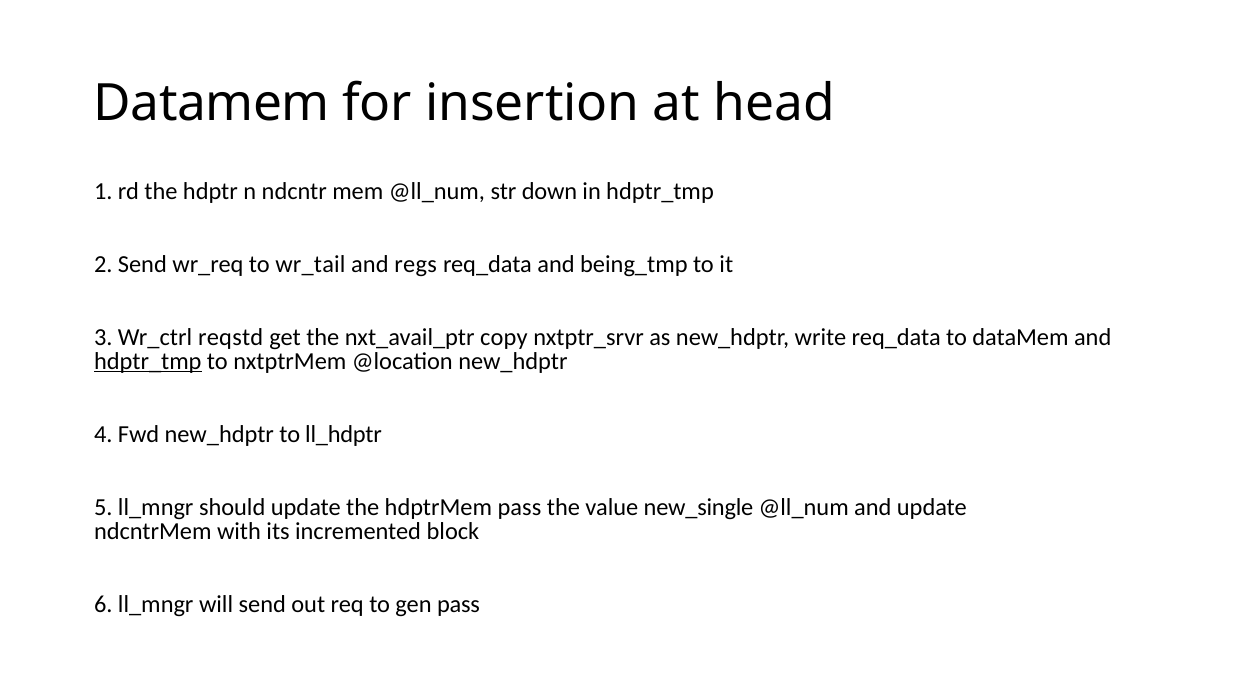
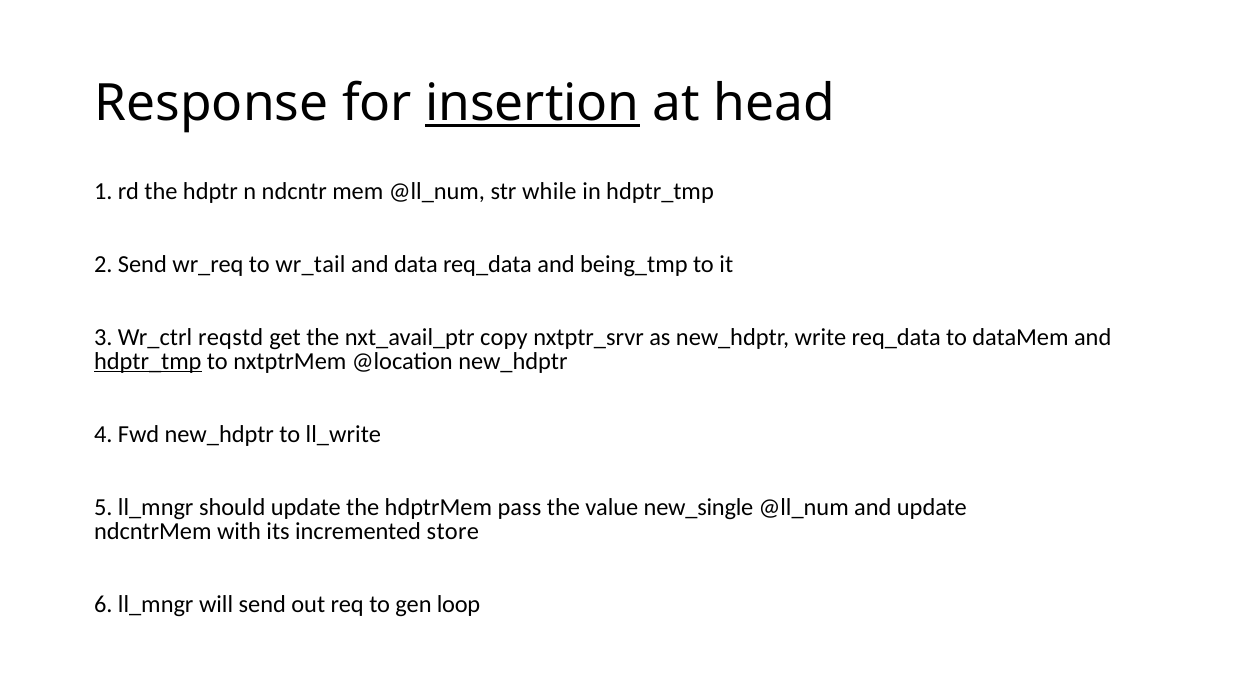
Datamem at (212, 104): Datamem -> Response
insertion underline: none -> present
down: down -> while
regs: regs -> data
ll_hdptr: ll_hdptr -> ll_write
block: block -> store
gen pass: pass -> loop
